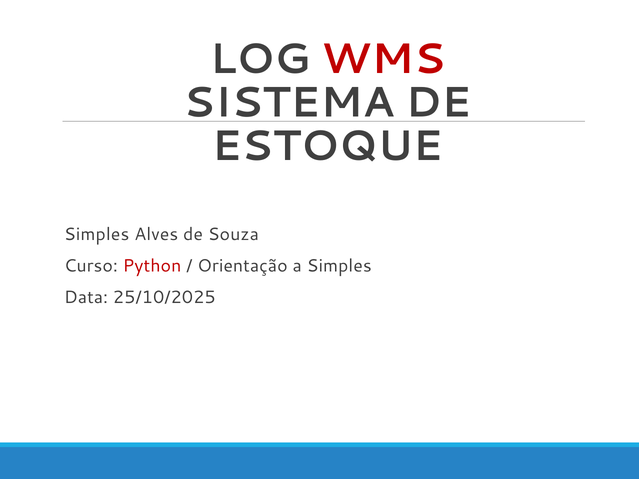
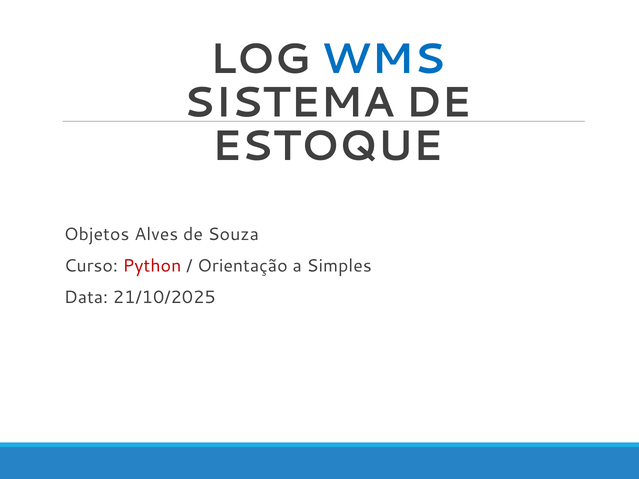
WMS colour: red -> blue
Simples at (97, 234): Simples -> Objetos
25/10/2025: 25/10/2025 -> 21/10/2025
